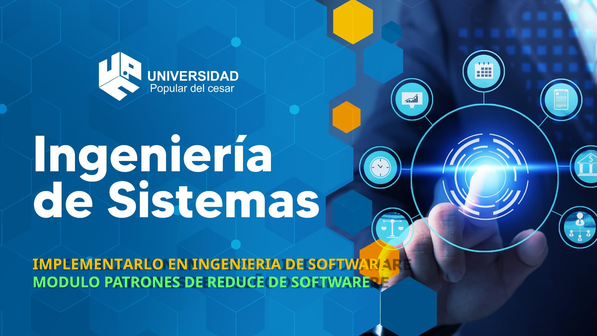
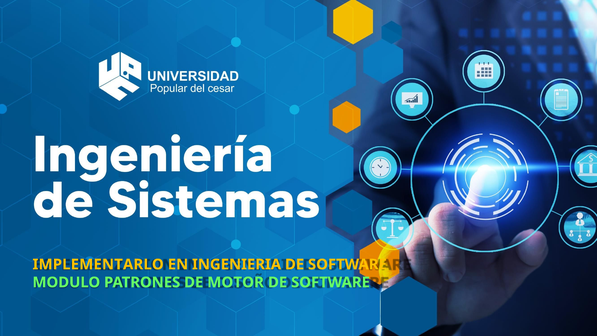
REDUCE: REDUCE -> MOTOR
